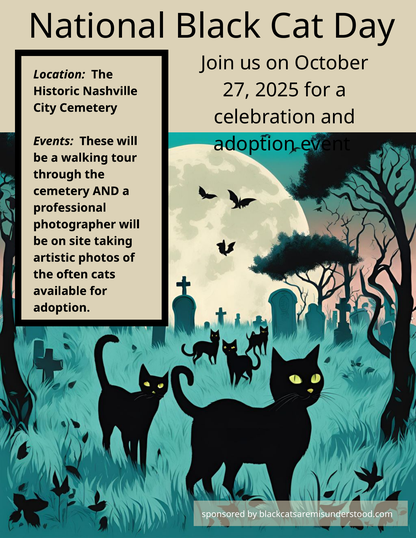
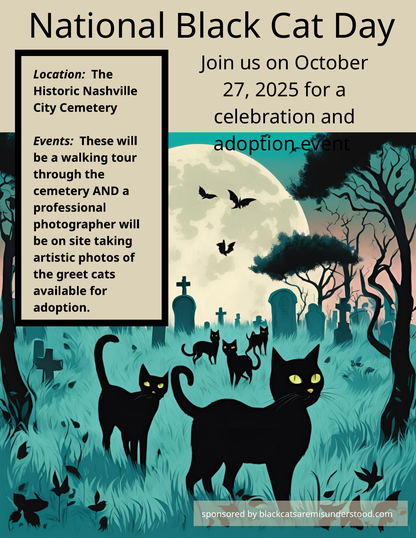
often: often -> greet
